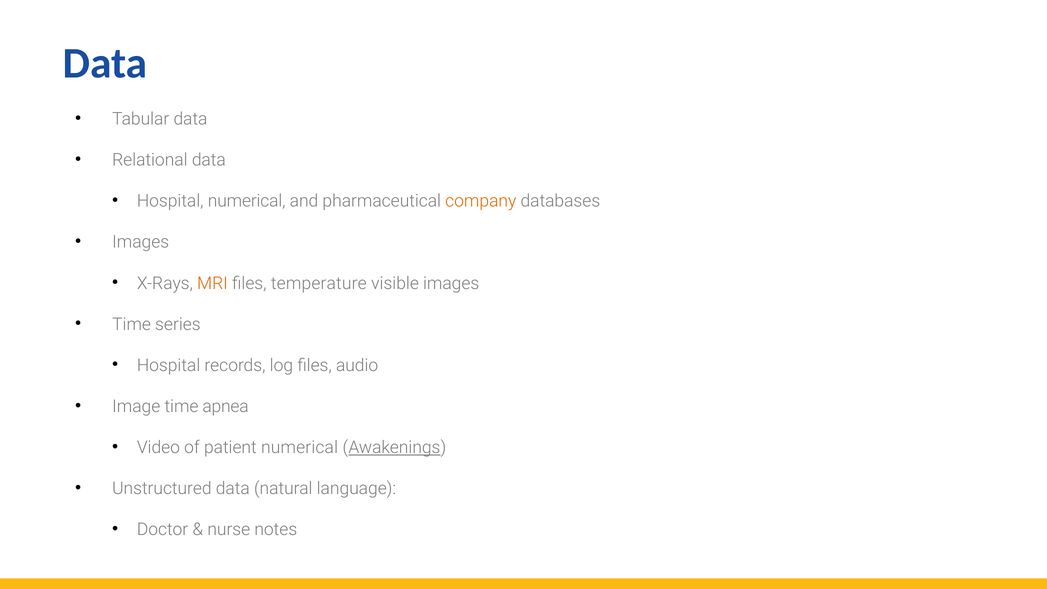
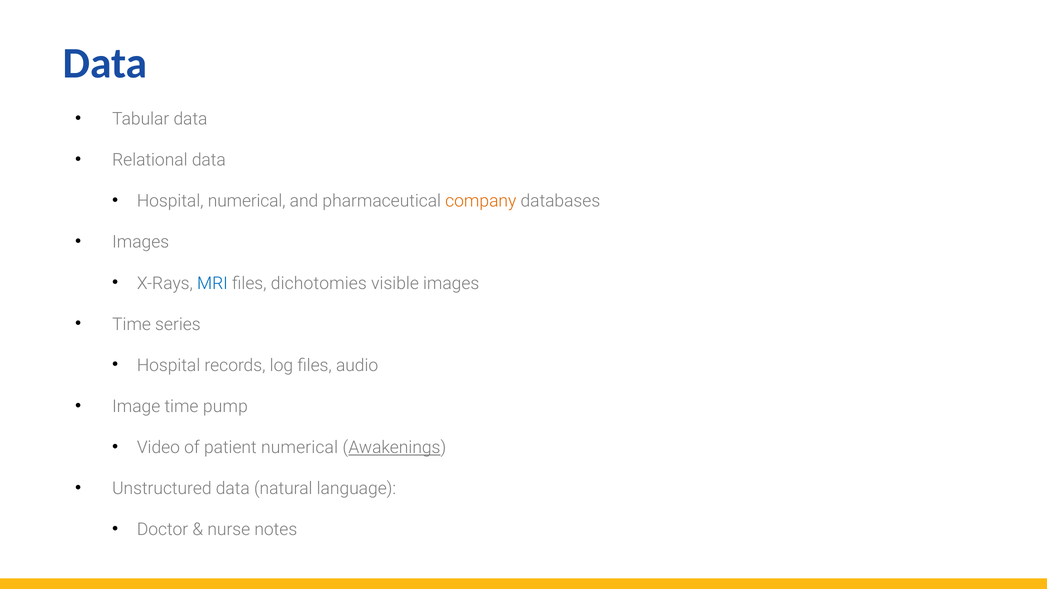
MRI colour: orange -> blue
temperature: temperature -> dichotomies
apnea: apnea -> pump
